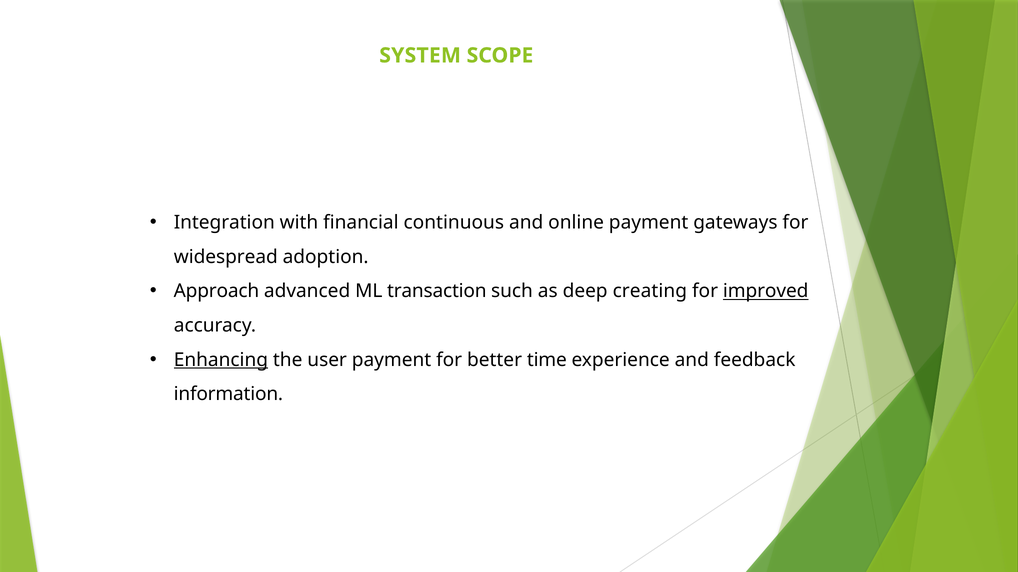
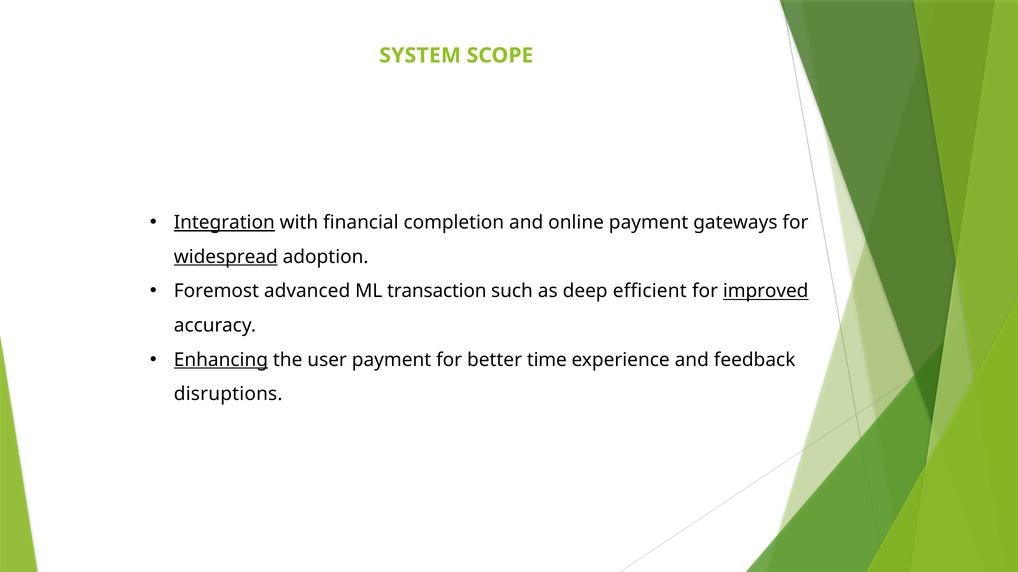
Integration underline: none -> present
continuous: continuous -> completion
widespread underline: none -> present
Approach: Approach -> Foremost
creating: creating -> efficient
information: information -> disruptions
